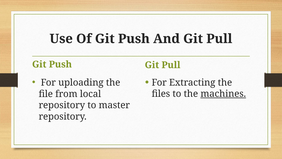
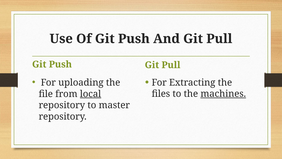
local underline: none -> present
